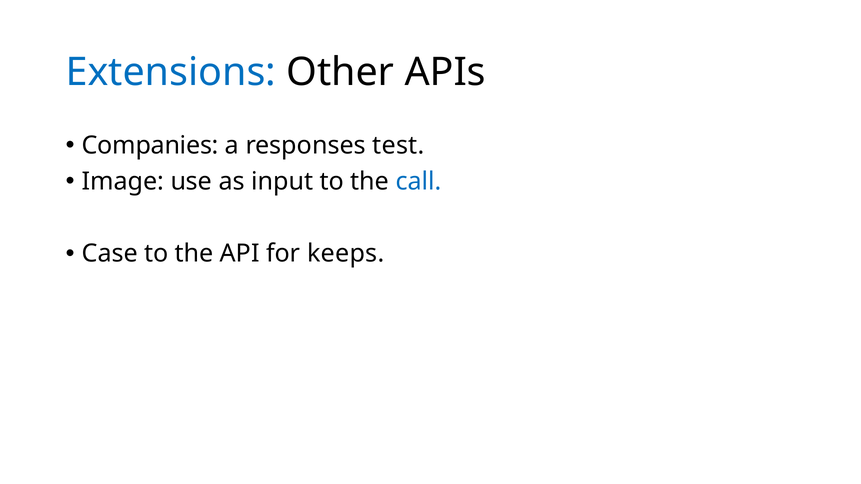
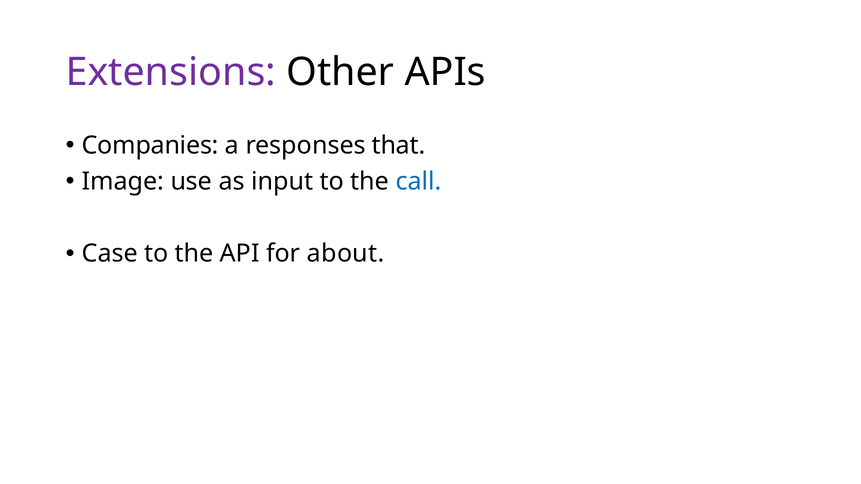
Extensions colour: blue -> purple
test: test -> that
keeps: keeps -> about
